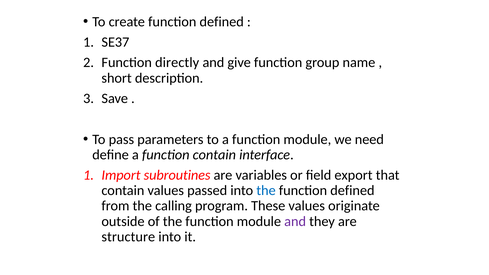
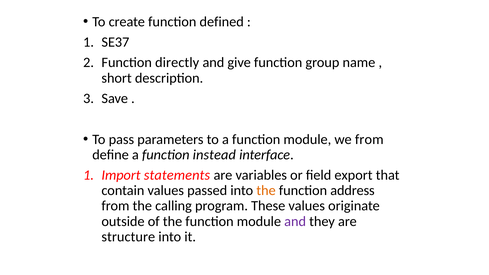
we need: need -> from
function contain: contain -> instead
subroutines: subroutines -> statements
the at (266, 191) colour: blue -> orange
defined at (352, 191): defined -> address
